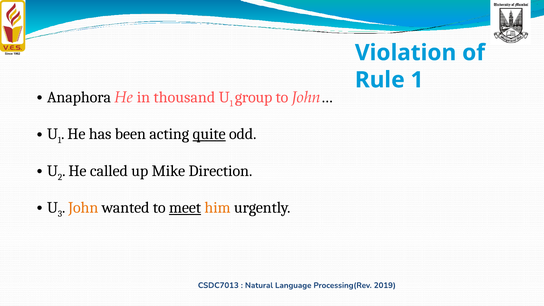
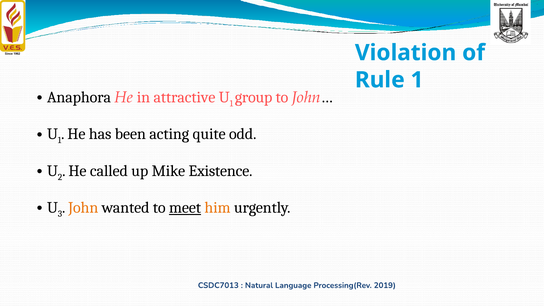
thousand: thousand -> attractive
quite underline: present -> none
Direction: Direction -> Existence
